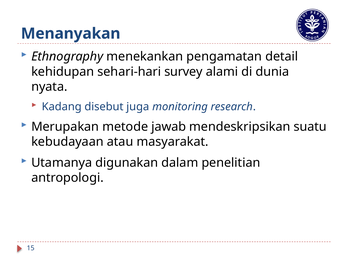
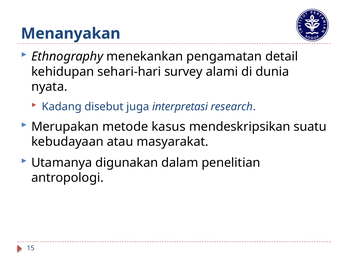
monitoring: monitoring -> interpretasi
jawab: jawab -> kasus
